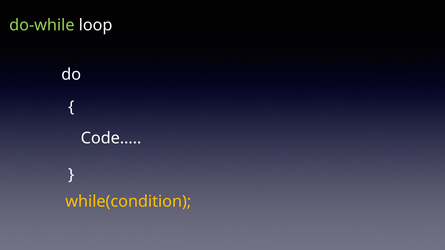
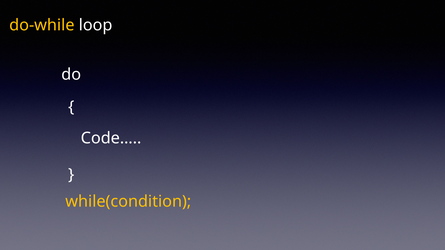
do-while colour: light green -> yellow
